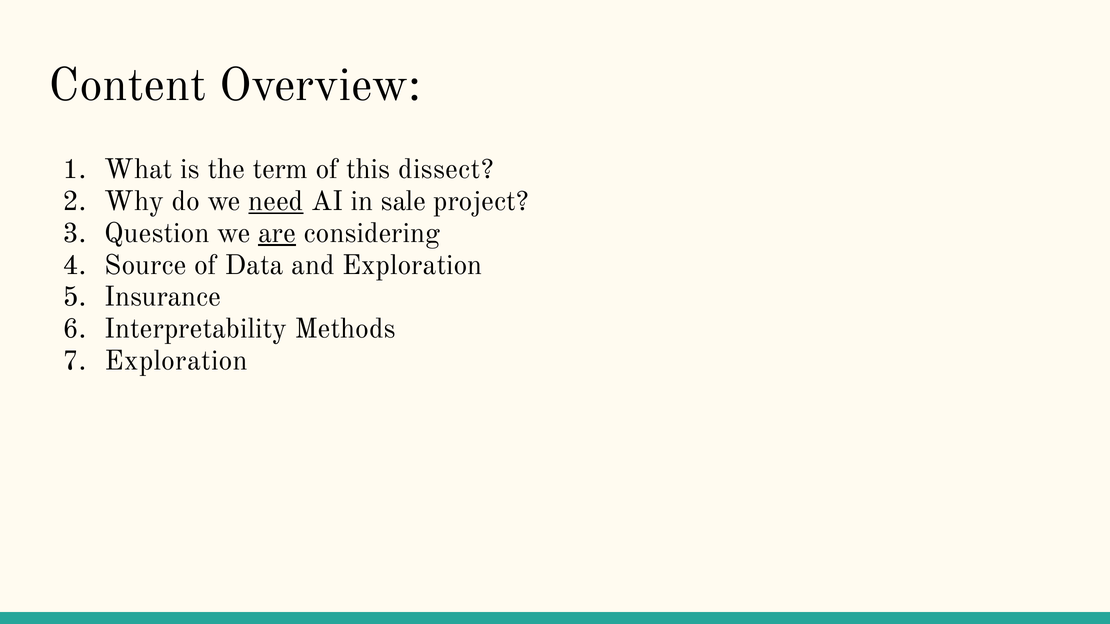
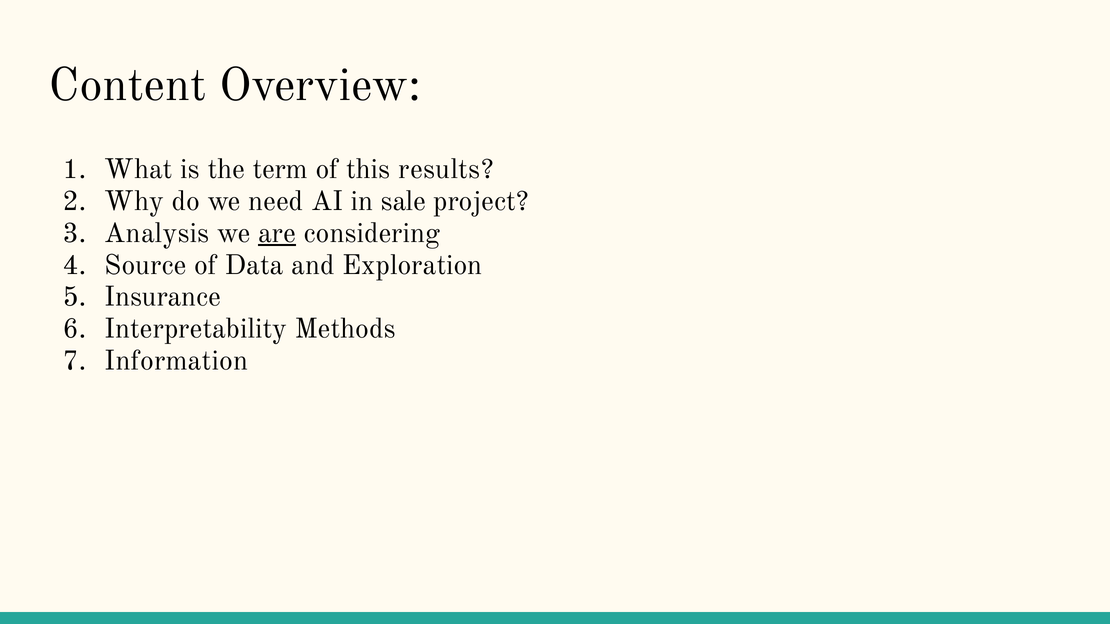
dissect: dissect -> results
need underline: present -> none
Question: Question -> Analysis
Exploration at (176, 361): Exploration -> Information
